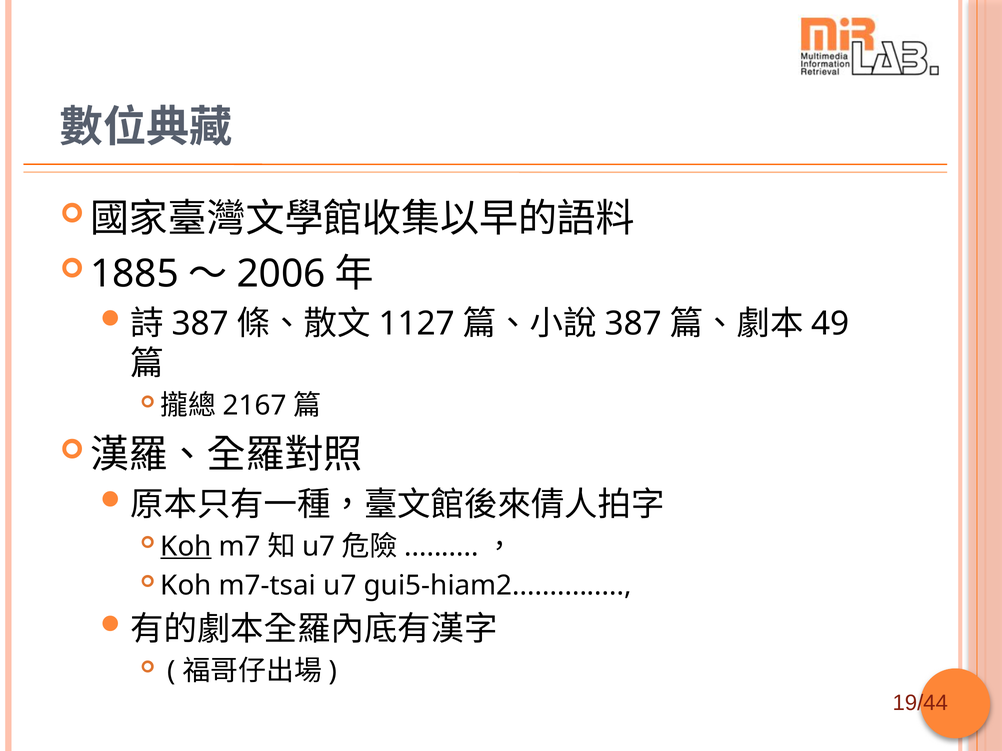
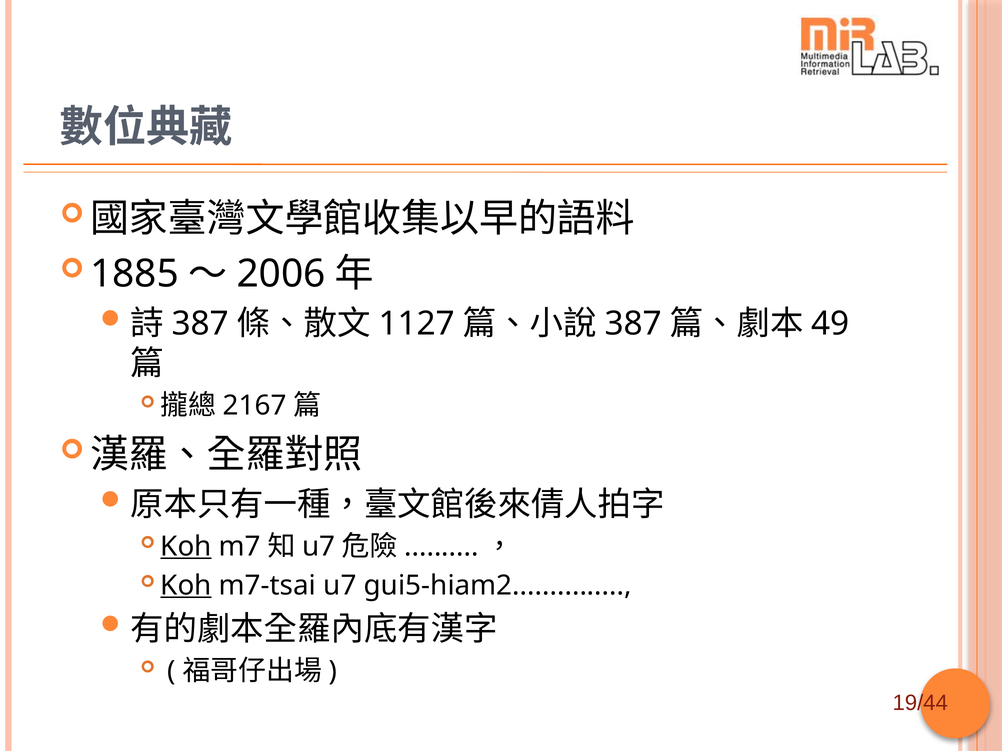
Koh at (186, 586) underline: none -> present
